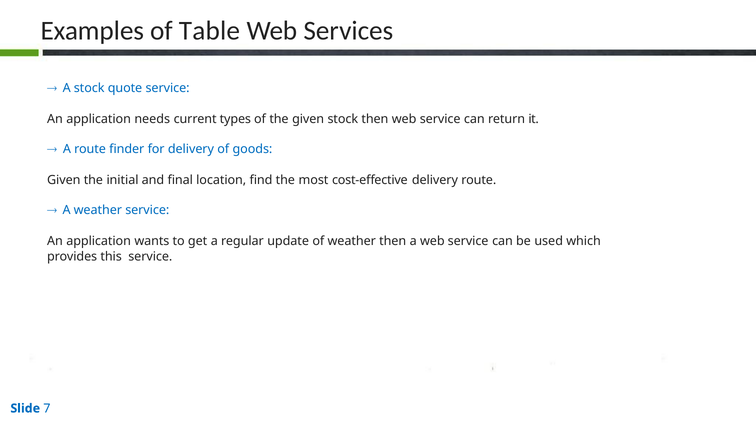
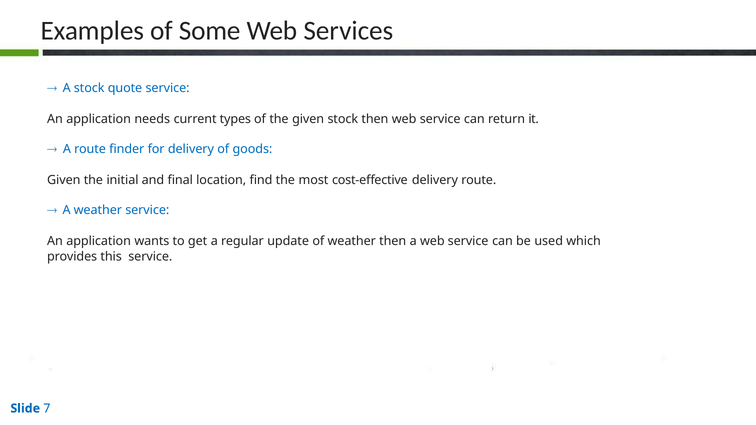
Table: Table -> Some
